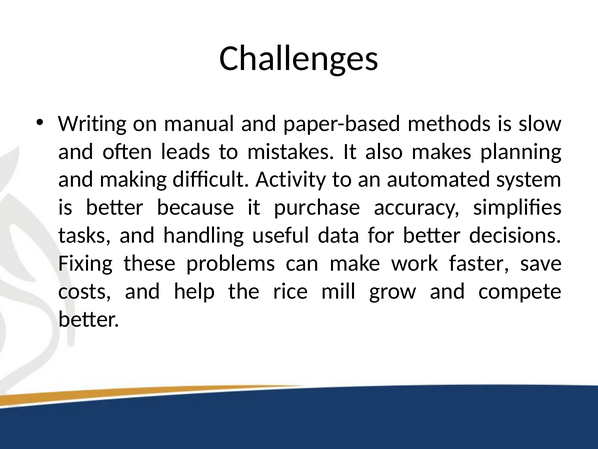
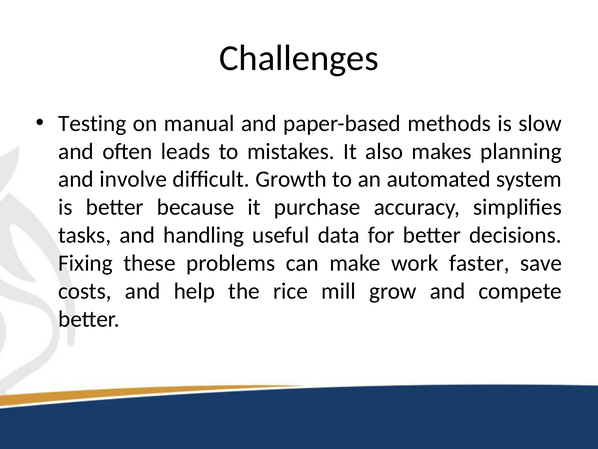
Writing: Writing -> Testing
making: making -> involve
Activity: Activity -> Growth
